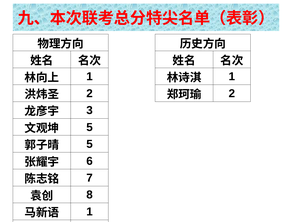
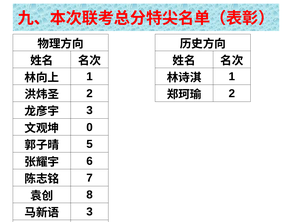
5 at (90, 127): 5 -> 0
1 at (90, 212): 1 -> 3
